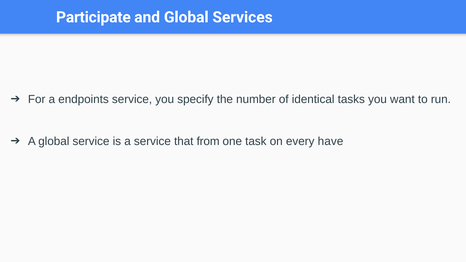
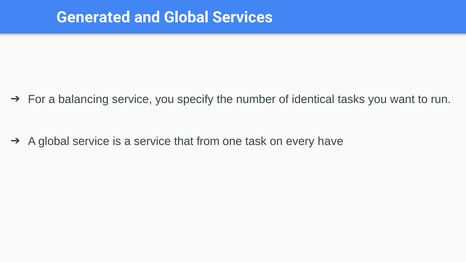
Participate: Participate -> Generated
endpoints: endpoints -> balancing
